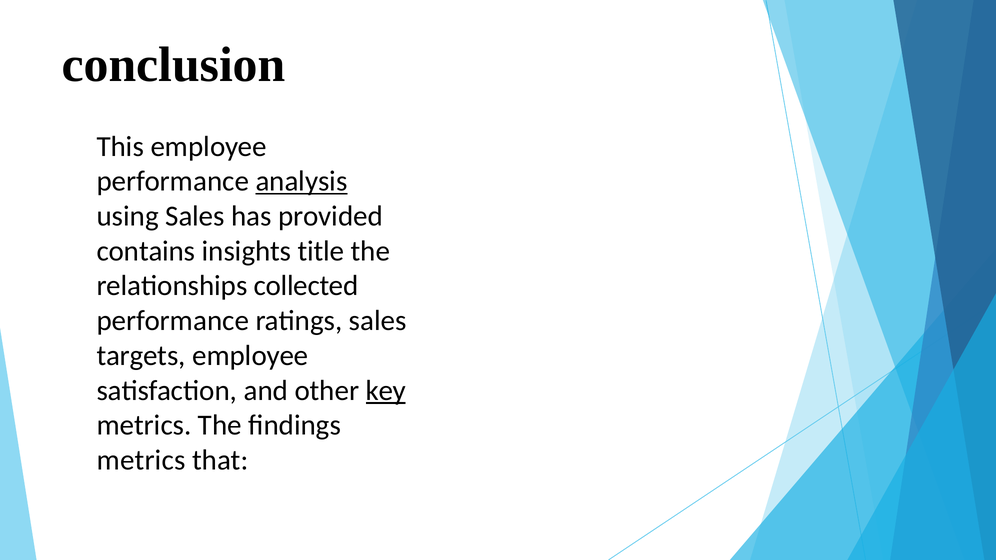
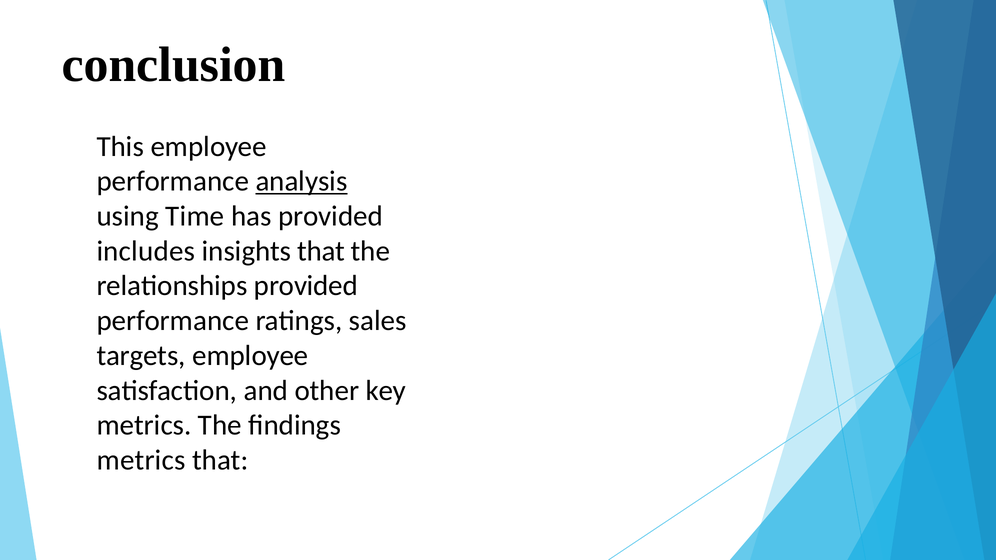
using Sales: Sales -> Time
contains: contains -> includes
insights title: title -> that
relationships collected: collected -> provided
key underline: present -> none
